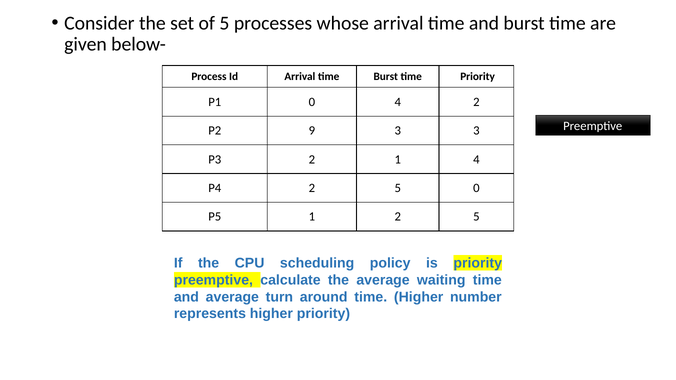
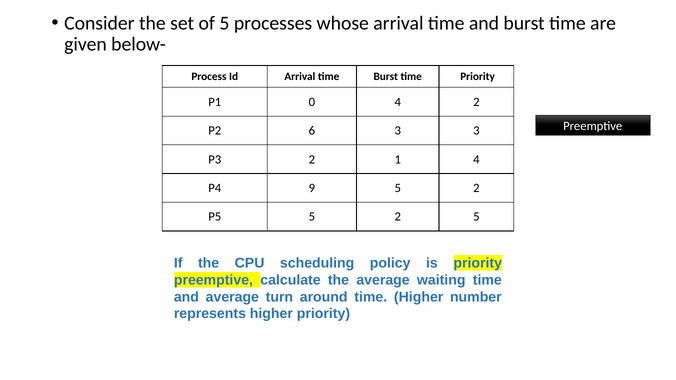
9: 9 -> 6
P4 2: 2 -> 9
0 at (476, 188): 0 -> 2
P5 1: 1 -> 5
